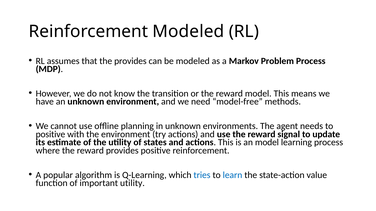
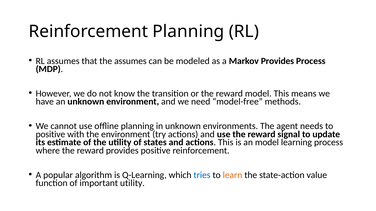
Reinforcement Modeled: Modeled -> Planning
the provides: provides -> assumes
Markov Problem: Problem -> Provides
learn colour: blue -> orange
